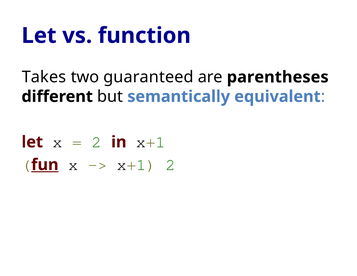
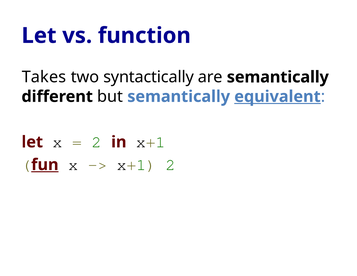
guaranteed: guaranteed -> syntactically
are parentheses: parentheses -> semantically
equivalent underline: none -> present
